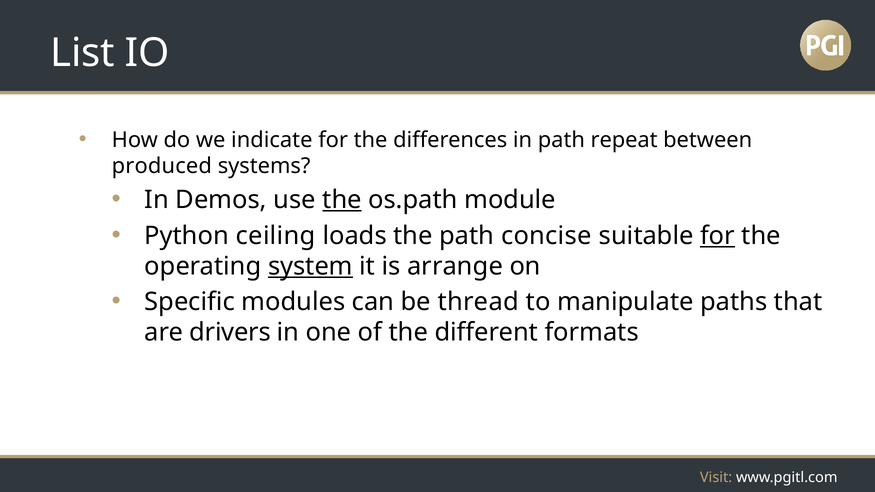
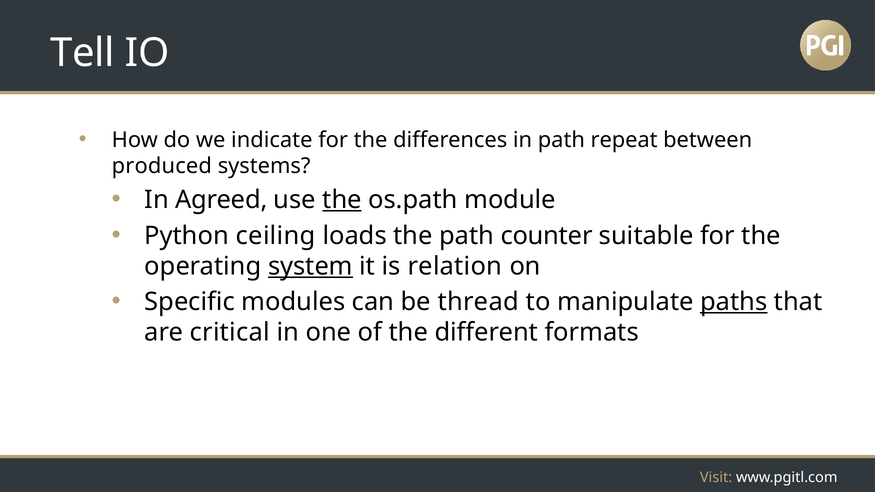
List: List -> Tell
Demos: Demos -> Agreed
concise: concise -> counter
for at (718, 236) underline: present -> none
arrange: arrange -> relation
paths underline: none -> present
drivers: drivers -> critical
